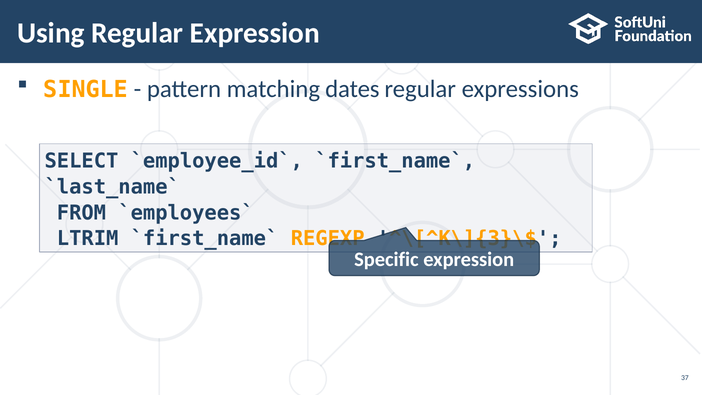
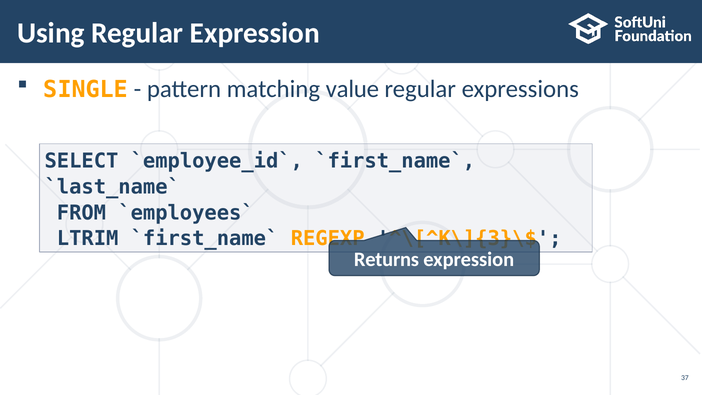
dates: dates -> value
Specific: Specific -> Returns
